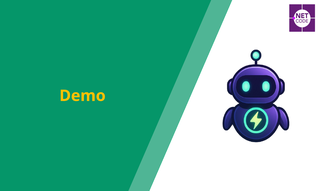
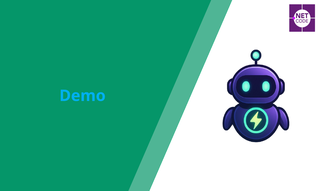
Demo colour: yellow -> light blue
